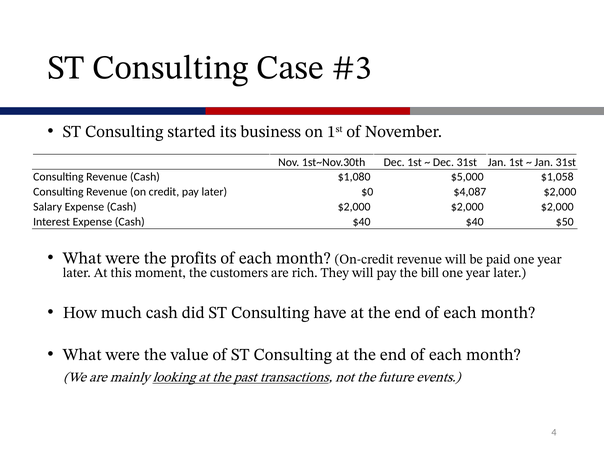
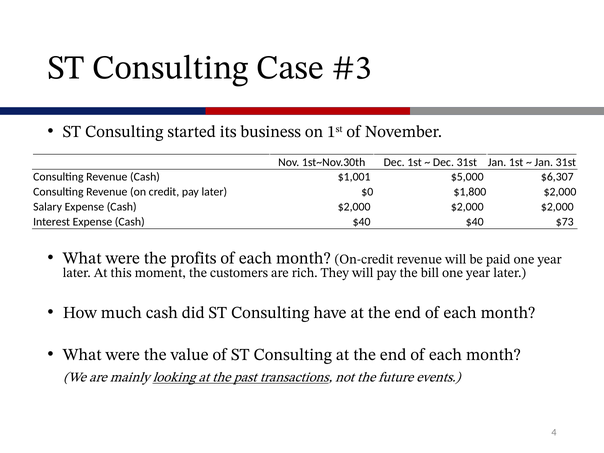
$1,080: $1,080 -> $1,001
$1,058: $1,058 -> $6,307
$4,087: $4,087 -> $1,800
$50: $50 -> $73
